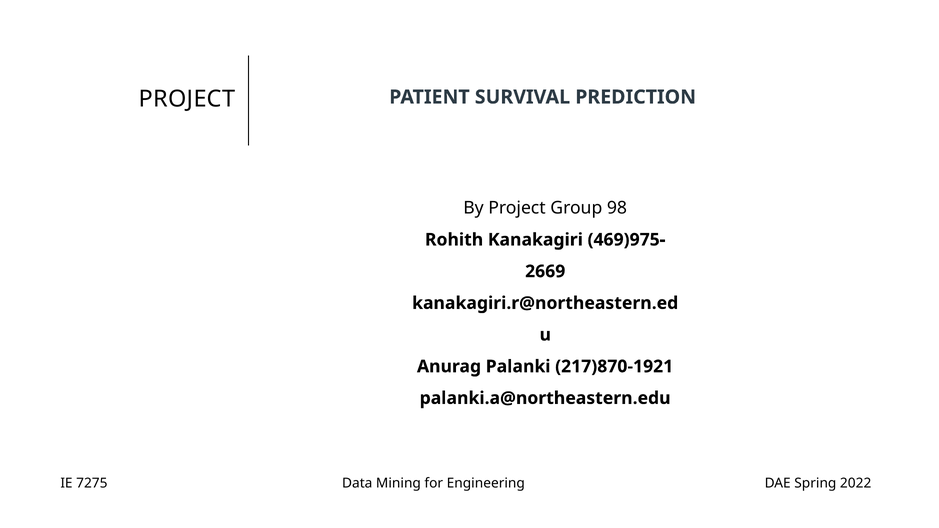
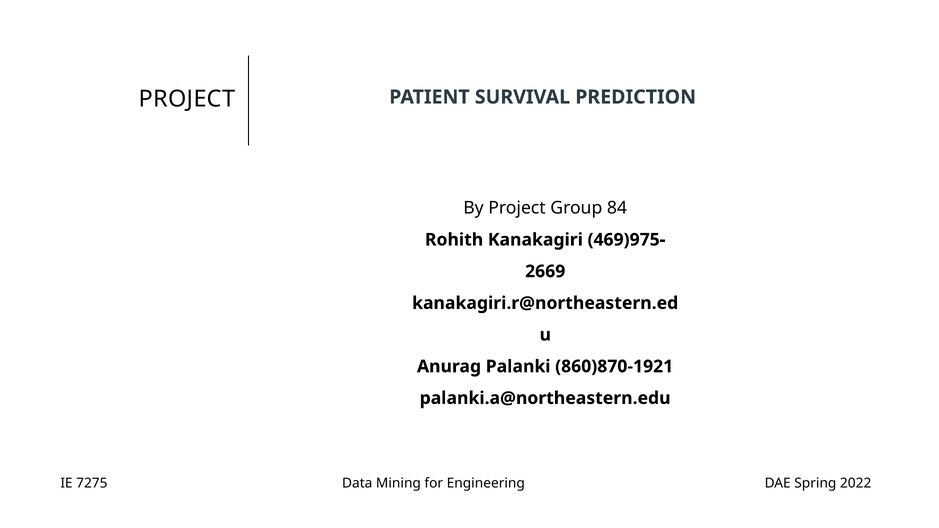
98: 98 -> 84
217)870-1921: 217)870-1921 -> 860)870-1921
